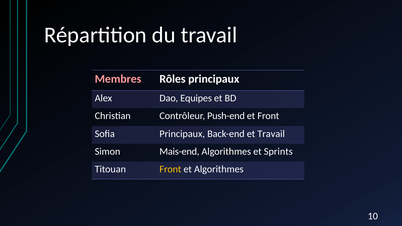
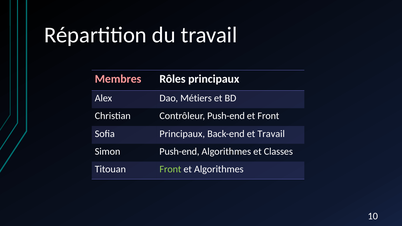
Equipes: Equipes -> Métiers
Simon Mais-end: Mais-end -> Push-end
Sprints: Sprints -> Classes
Front at (170, 169) colour: yellow -> light green
